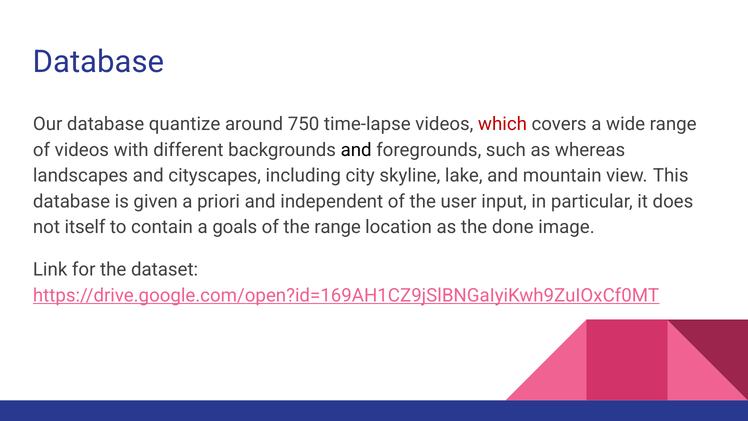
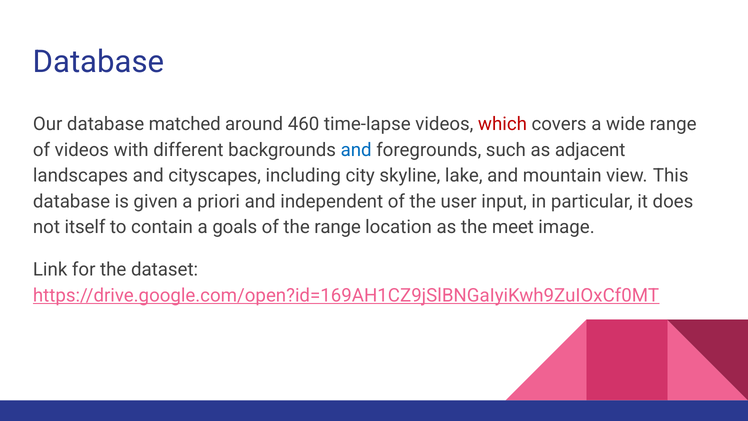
quantize: quantize -> matched
750: 750 -> 460
and at (356, 150) colour: black -> blue
whereas: whereas -> adjacent
done: done -> meet
